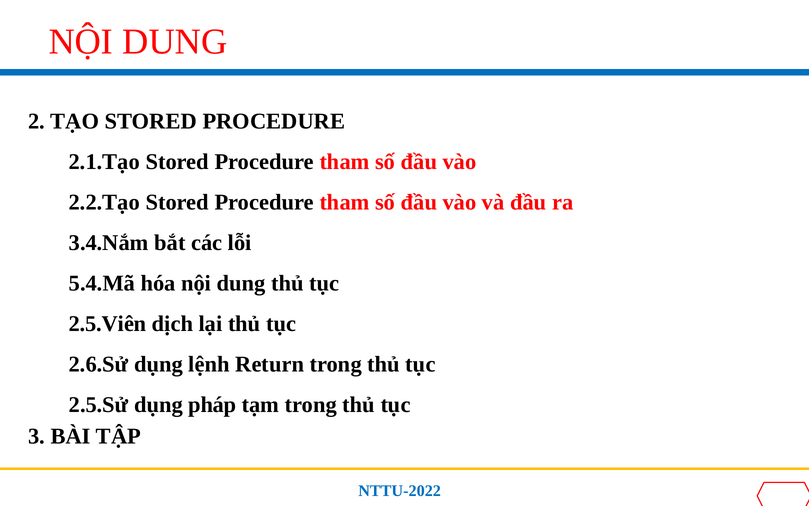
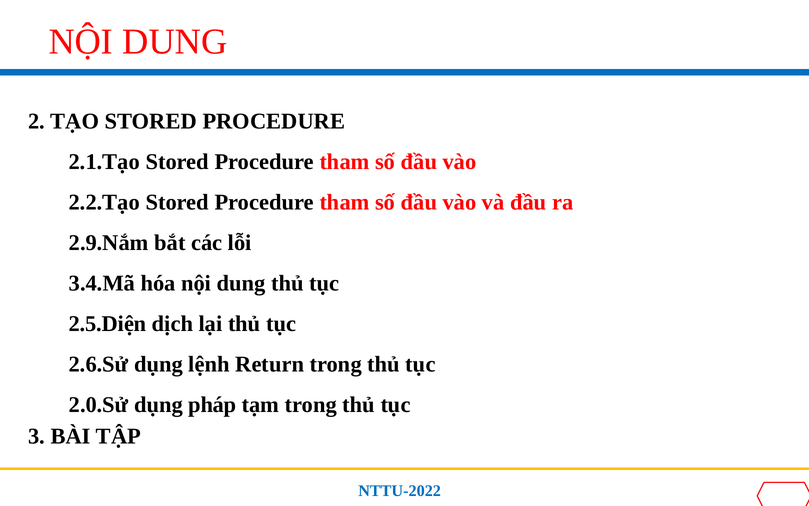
3.4.Nắm: 3.4.Nắm -> 2.9.Nắm
5.4.Mã: 5.4.Mã -> 3.4.Mã
2.5.Viên: 2.5.Viên -> 2.5.Diện
2.5.Sử: 2.5.Sử -> 2.0.Sử
